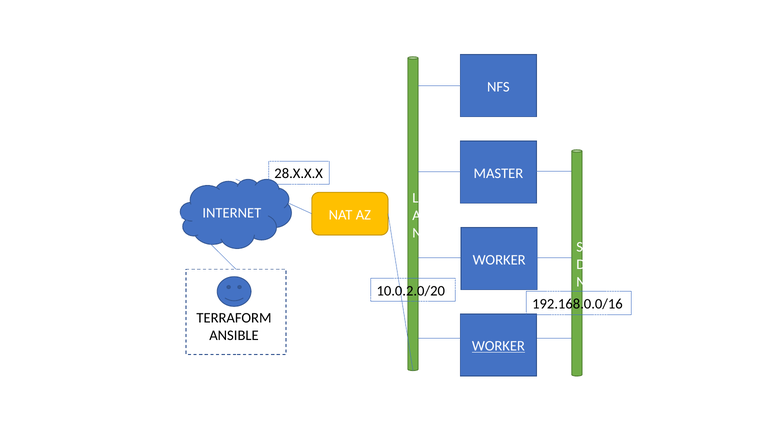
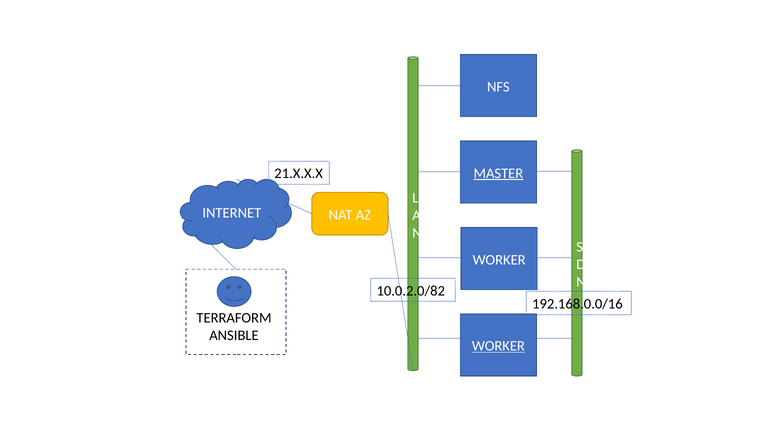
MASTER underline: none -> present
28.X.X.X: 28.X.X.X -> 21.X.X.X
10.0.2.0/20: 10.0.2.0/20 -> 10.0.2.0/82
